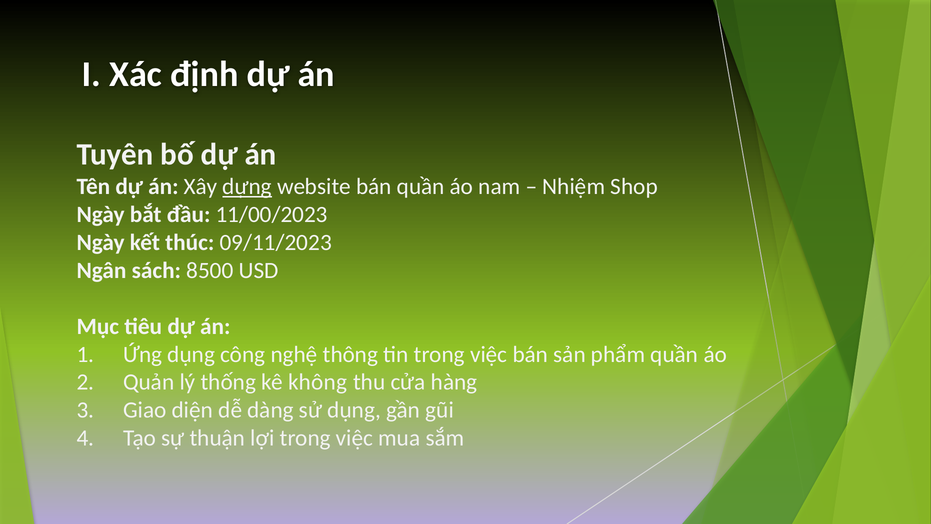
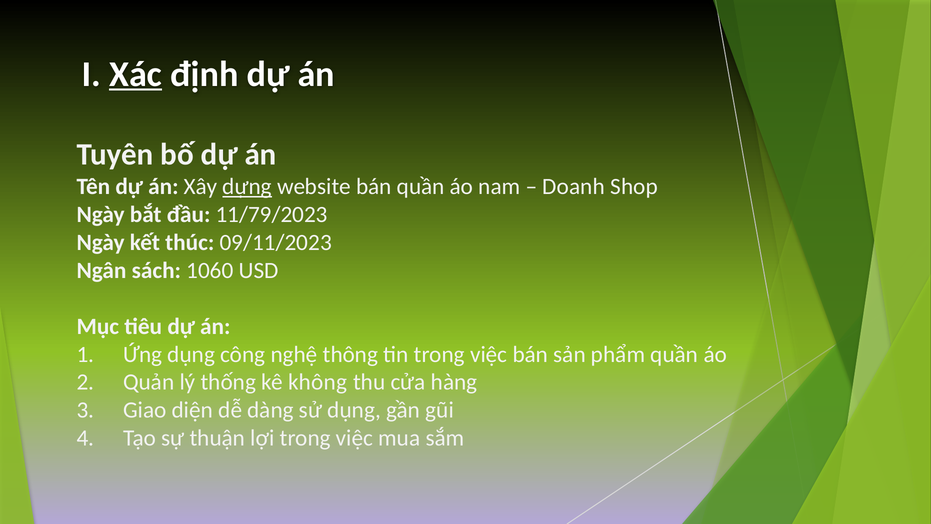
Xác underline: none -> present
Nhiệm: Nhiệm -> Doanh
11/00/2023: 11/00/2023 -> 11/79/2023
8500: 8500 -> 1060
